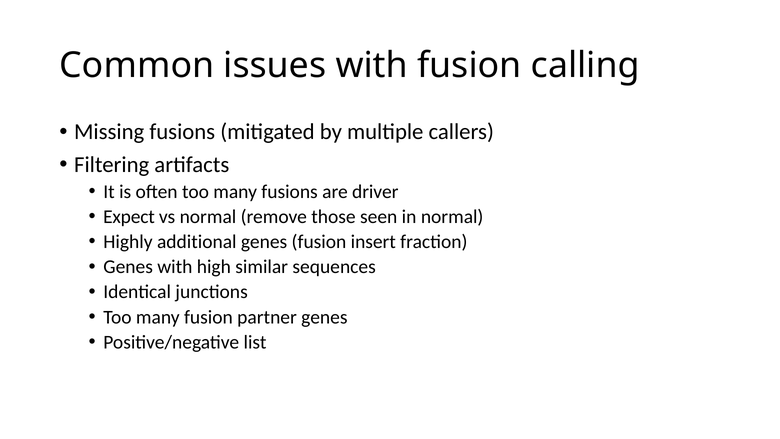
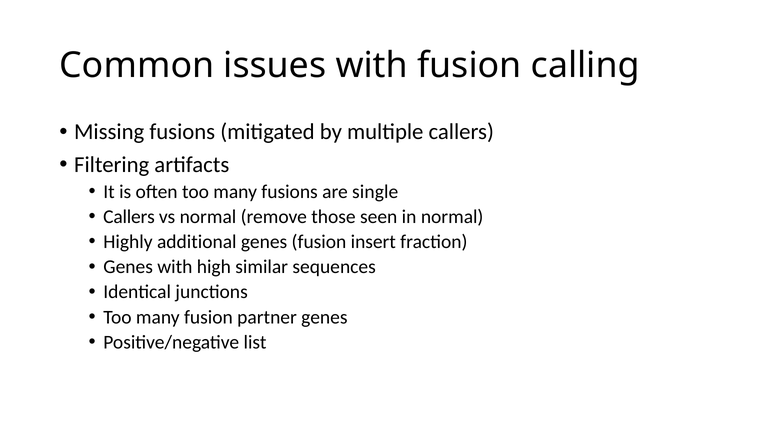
driver: driver -> single
Expect at (129, 217): Expect -> Callers
